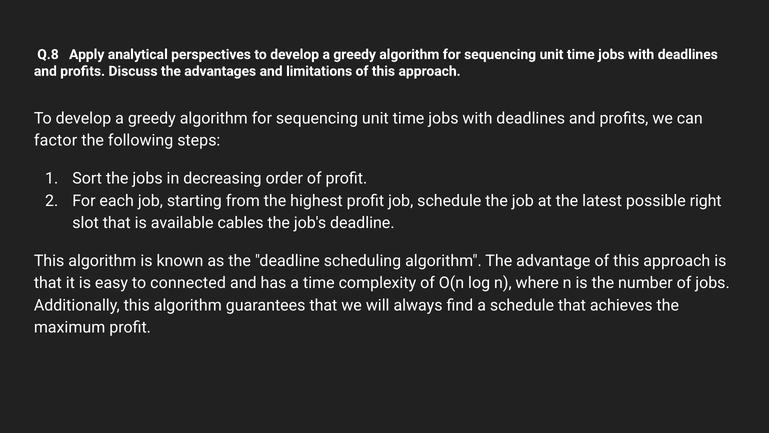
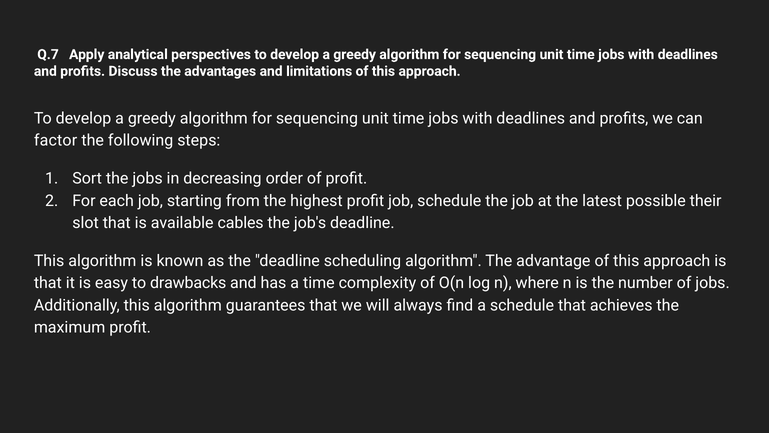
Q.8: Q.8 -> Q.7
right: right -> their
connected: connected -> drawbacks
